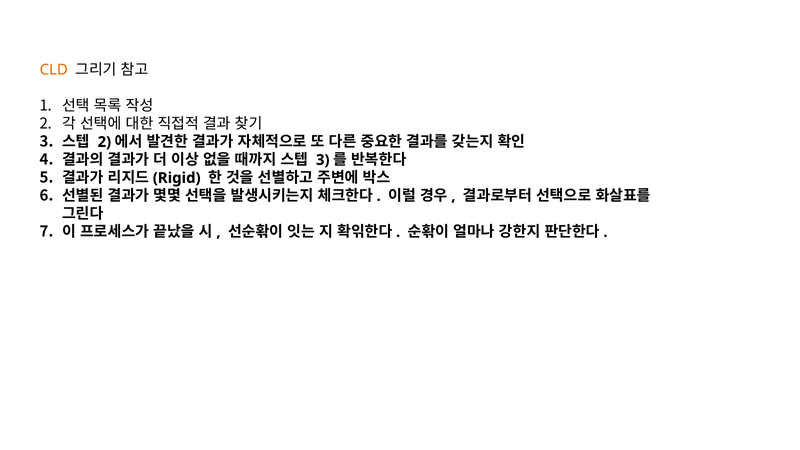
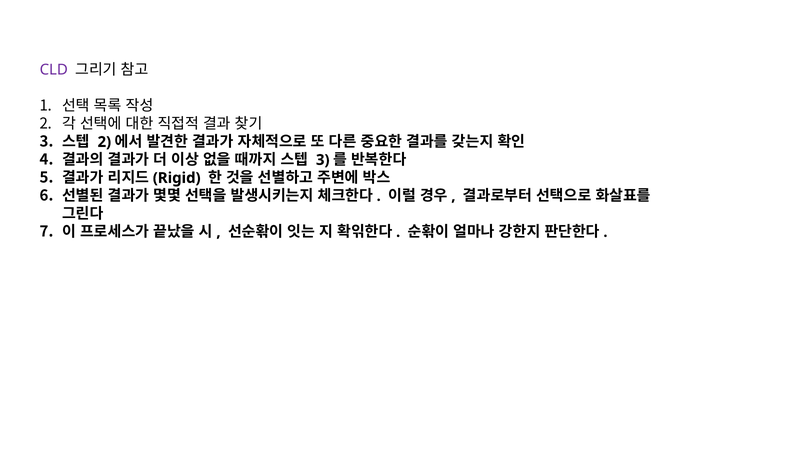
CLD colour: orange -> purple
